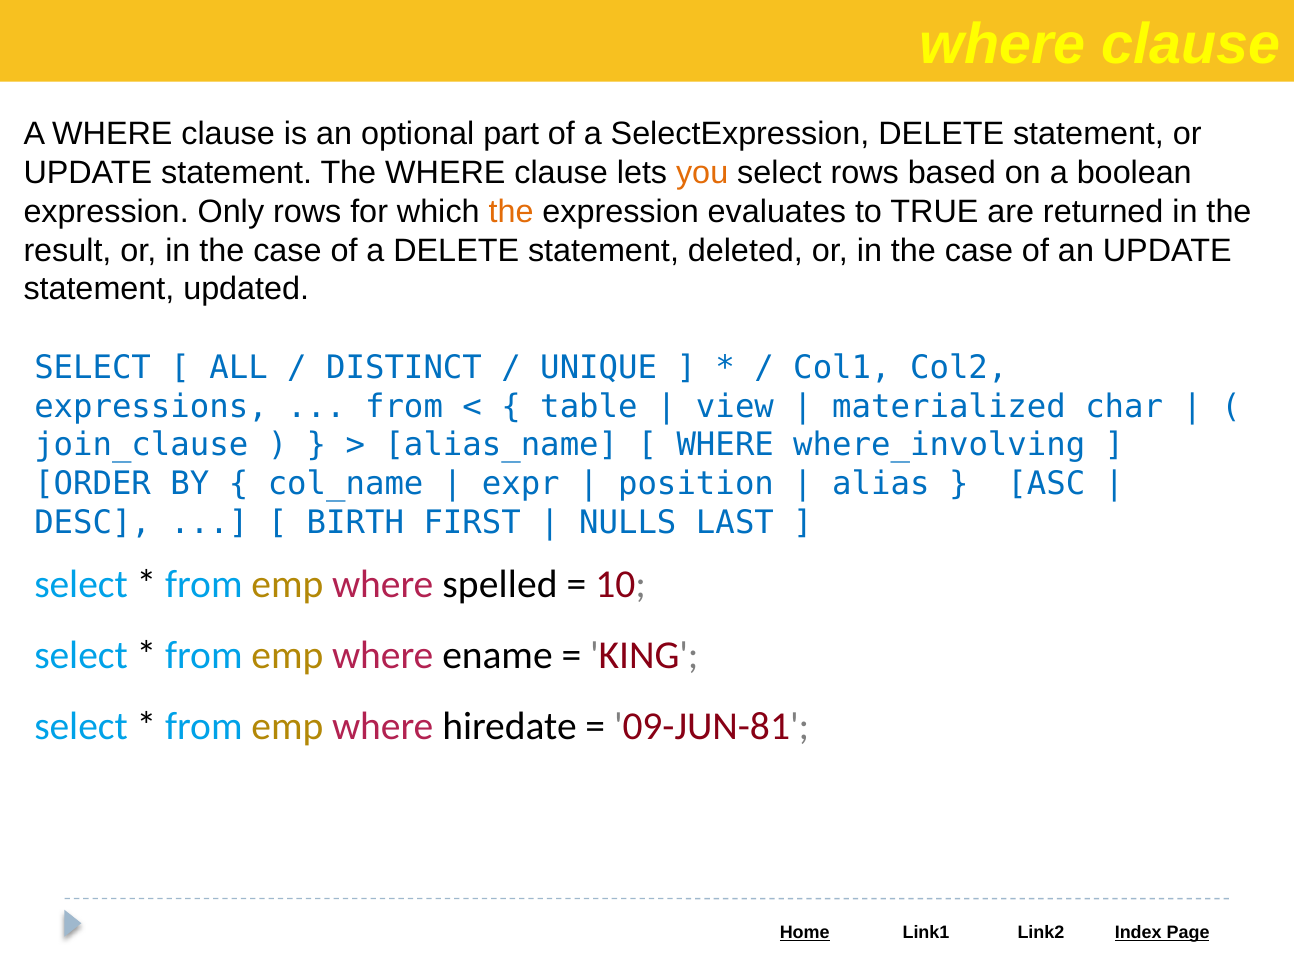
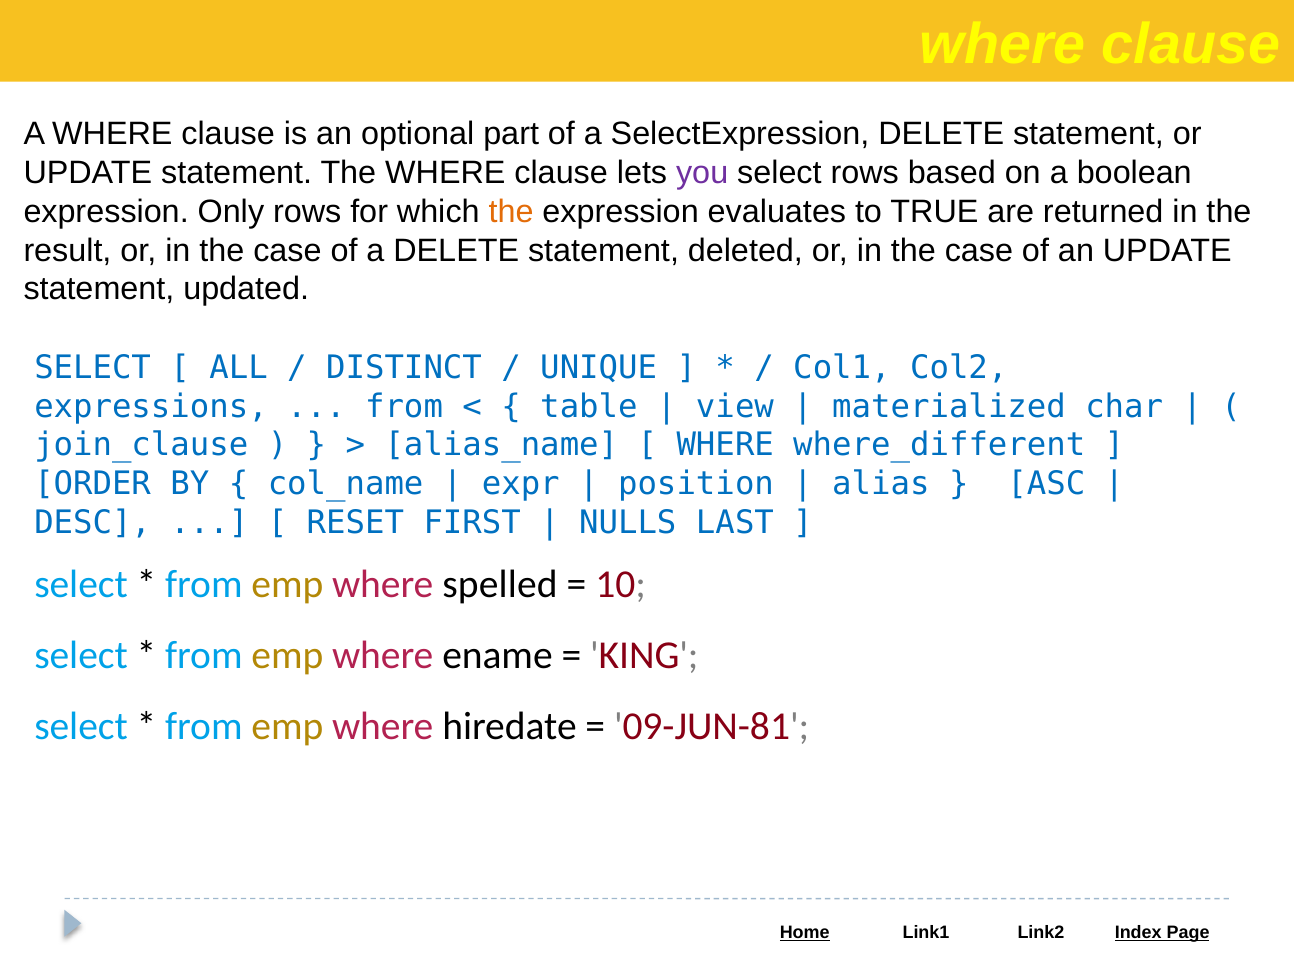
you colour: orange -> purple
where_involving: where_involving -> where_different
BIRTH: BIRTH -> RESET
